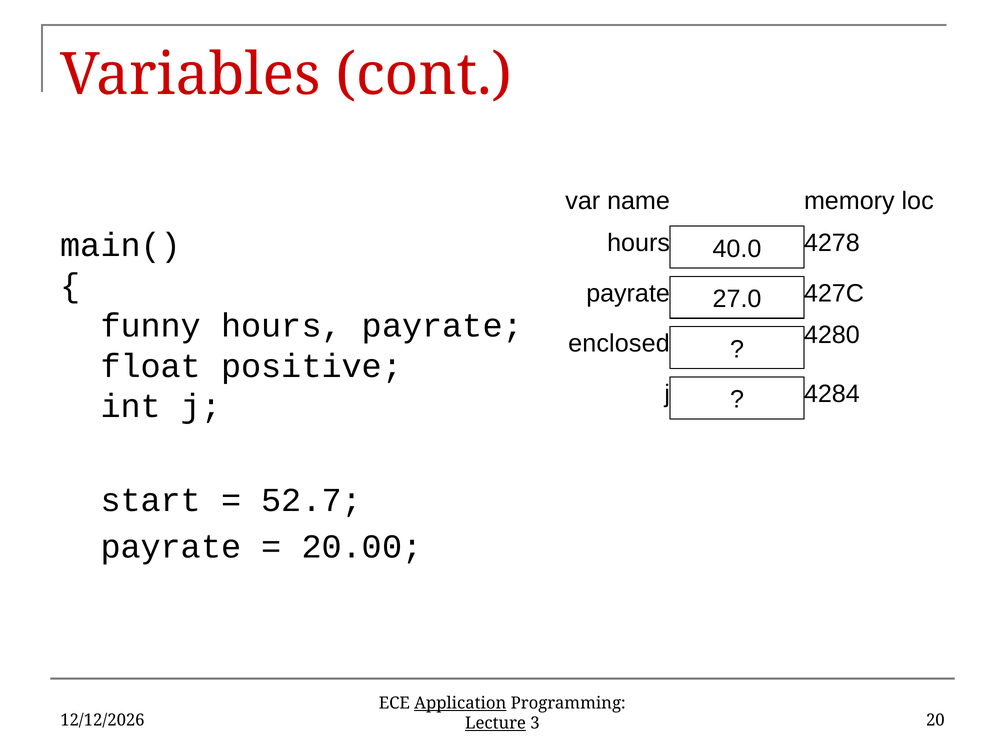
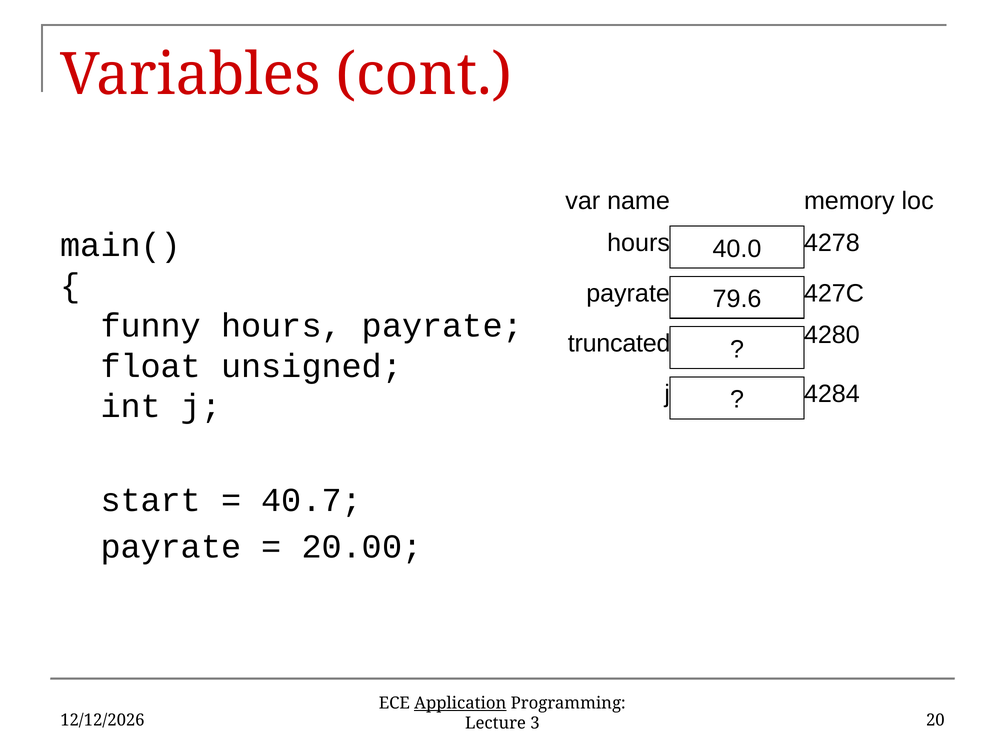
27.0: 27.0 -> 79.6
enclosed: enclosed -> truncated
positive: positive -> unsigned
52.7: 52.7 -> 40.7
Lecture underline: present -> none
